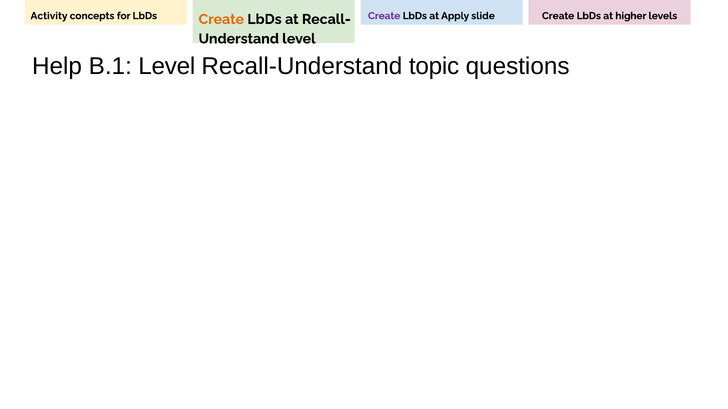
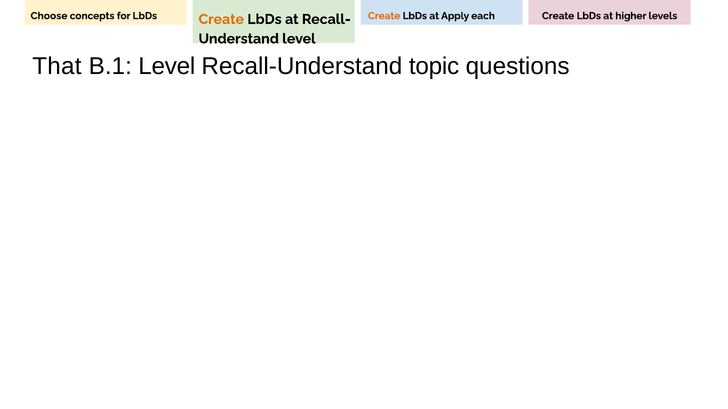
Activity: Activity -> Choose
Create at (384, 16) colour: purple -> orange
slide: slide -> each
Help: Help -> That
